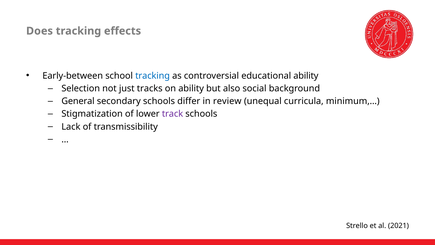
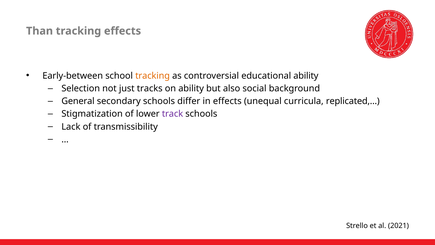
Does: Does -> Than
tracking at (153, 76) colour: blue -> orange
in review: review -> effects
minimum,…: minimum,… -> replicated,…
